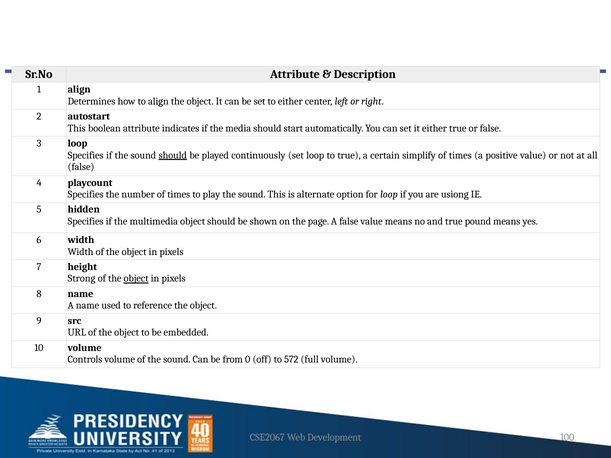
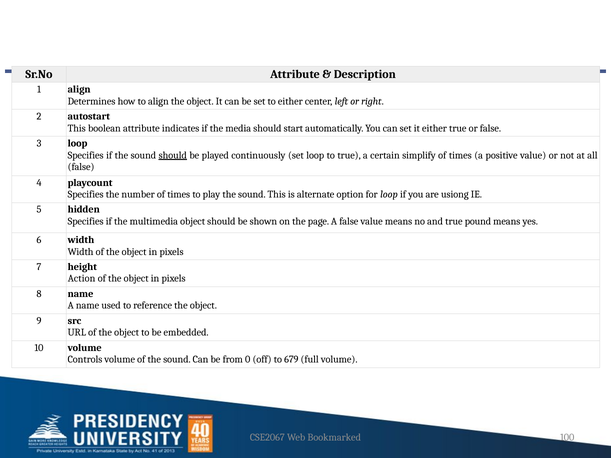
Strong: Strong -> Action
object at (136, 279) underline: present -> none
572: 572 -> 679
Development: Development -> Bookmarked
